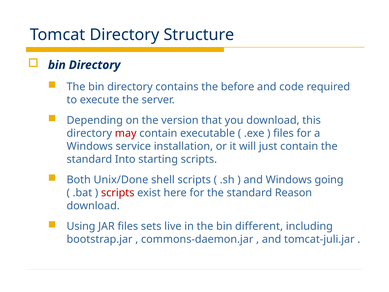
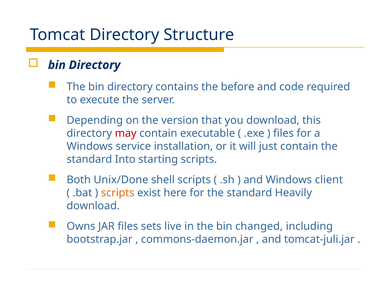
going: going -> client
scripts at (118, 193) colour: red -> orange
Reason: Reason -> Heavily
Using: Using -> Owns
different: different -> changed
